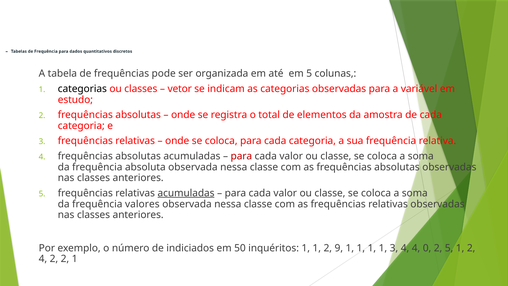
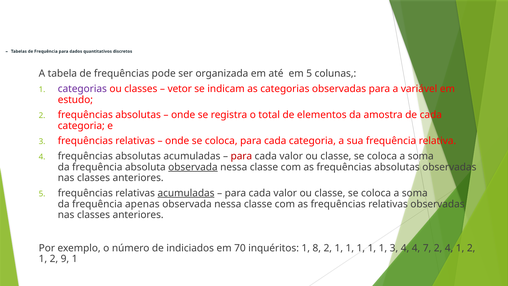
categorias at (82, 89) colour: black -> purple
observada at (193, 167) underline: none -> present
valores: valores -> apenas
50: 50 -> 70
inquéritos 1 1: 1 -> 8
9 at (339, 248): 9 -> 1
0: 0 -> 7
2 5: 5 -> 4
4 at (43, 259): 4 -> 1
2 2: 2 -> 9
